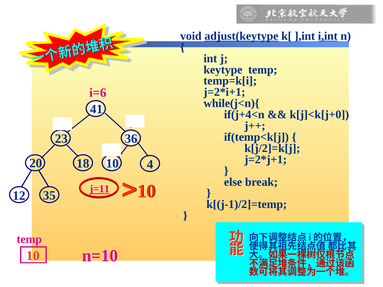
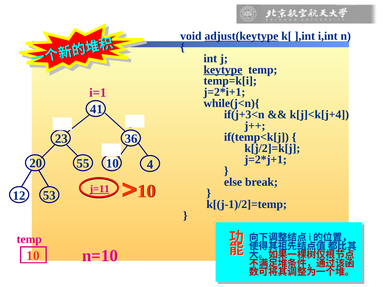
i,int underline: present -> none
keytype underline: none -> present
i=6: i=6 -> i=1
if(j+4<n: if(j+4<n -> if(j+3<n
k[j]<k[j+0: k[j]<k[j+0 -> k[j]<k[j+4
18: 18 -> 55
35: 35 -> 53
